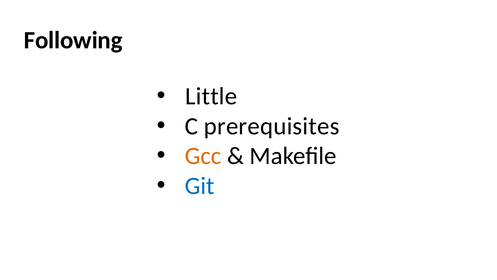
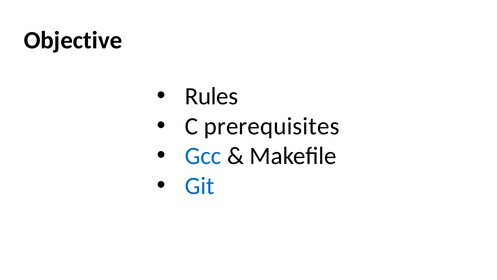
Following: Following -> Objective
Little: Little -> Rules
Gcc colour: orange -> blue
